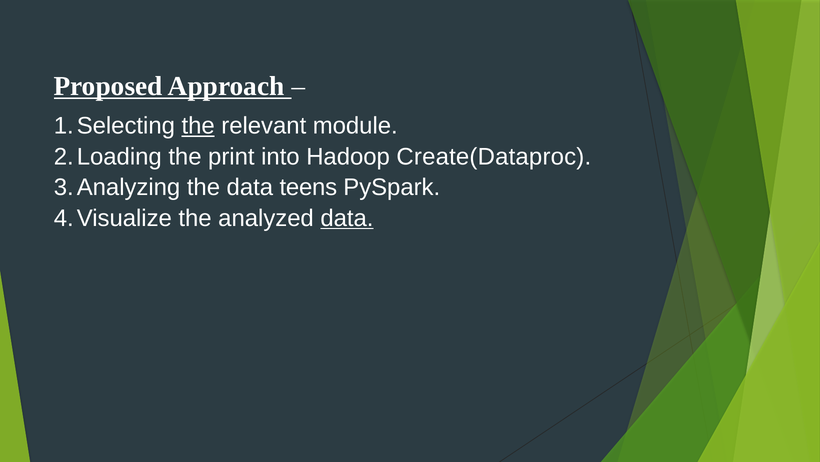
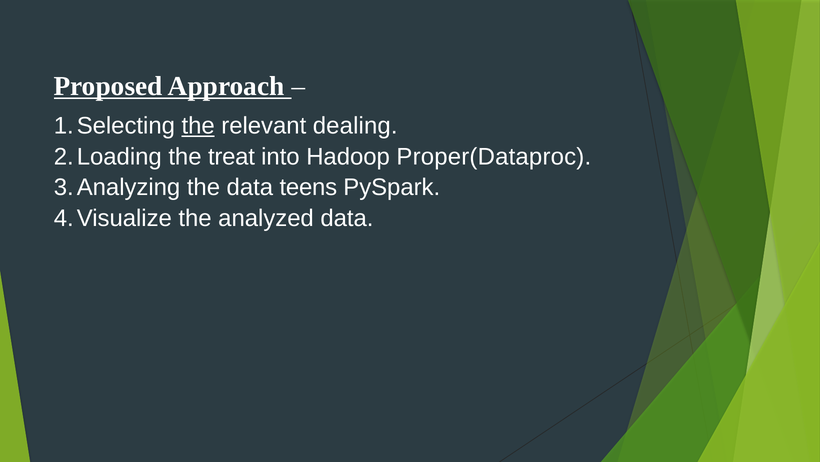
module: module -> dealing
print: print -> treat
Create(Dataproc: Create(Dataproc -> Proper(Dataproc
data at (347, 218) underline: present -> none
